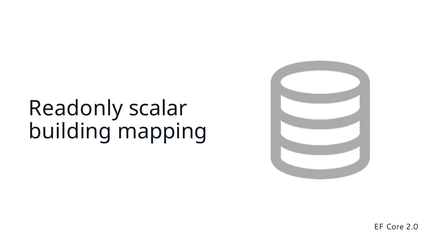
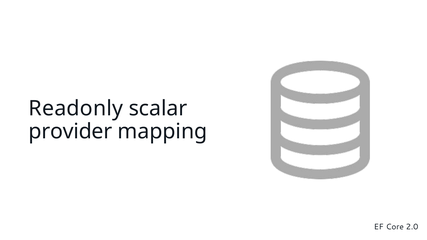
building: building -> provider
